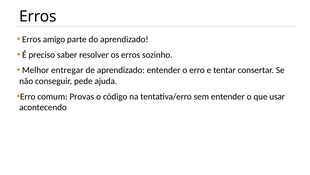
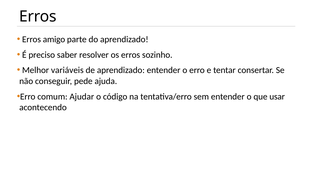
entregar: entregar -> variáveis
Provas: Provas -> Ajudar
